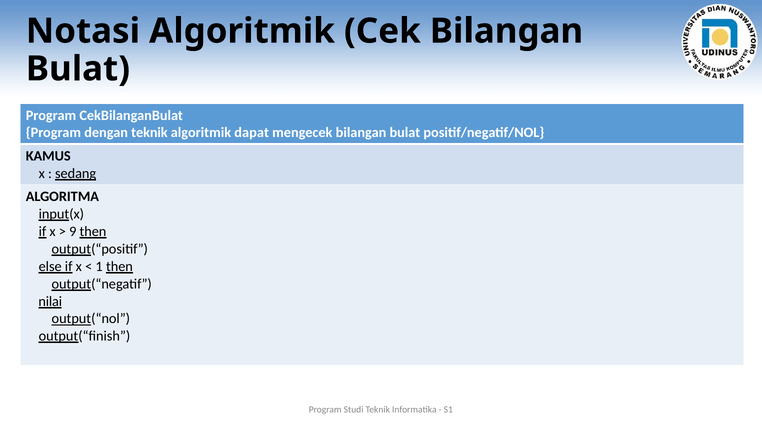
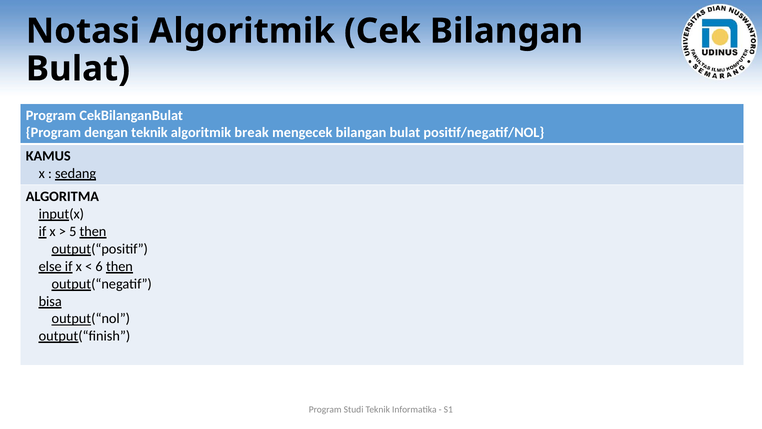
dapat: dapat -> break
9: 9 -> 5
1: 1 -> 6
nilai: nilai -> bisa
